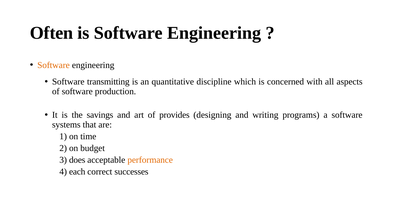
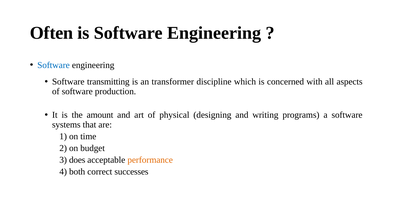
Software at (54, 65) colour: orange -> blue
quantitative: quantitative -> transformer
savings: savings -> amount
provides: provides -> physical
each: each -> both
